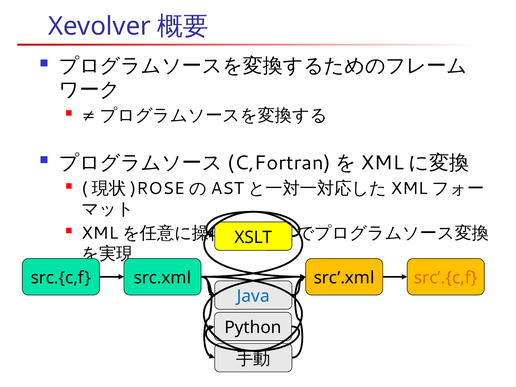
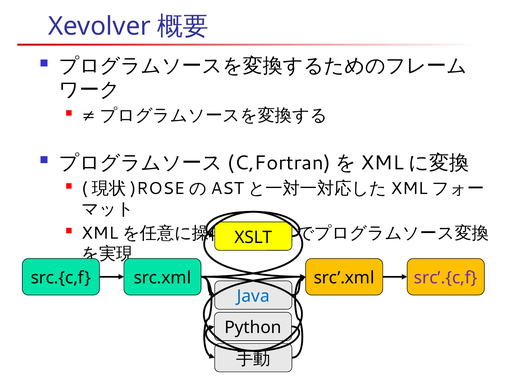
src’.{c,f colour: orange -> purple
